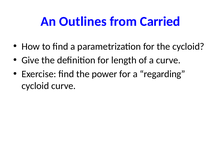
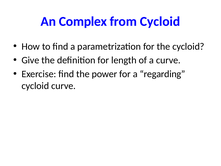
Outlines: Outlines -> Complex
from Carried: Carried -> Cycloid
